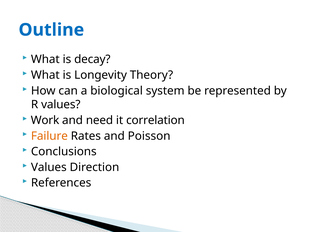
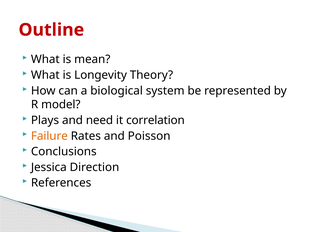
Outline colour: blue -> red
decay: decay -> mean
R values: values -> model
Work: Work -> Plays
Values at (49, 168): Values -> Jessica
